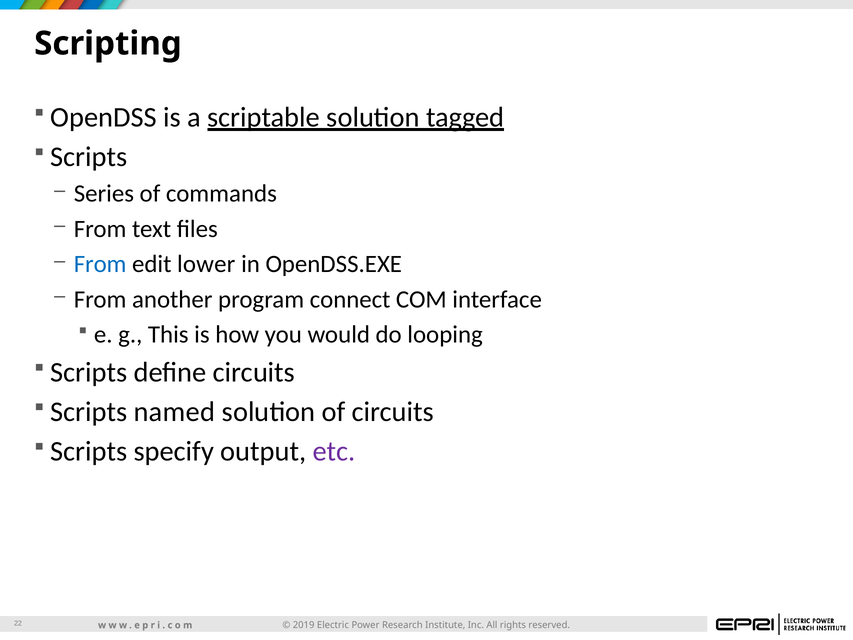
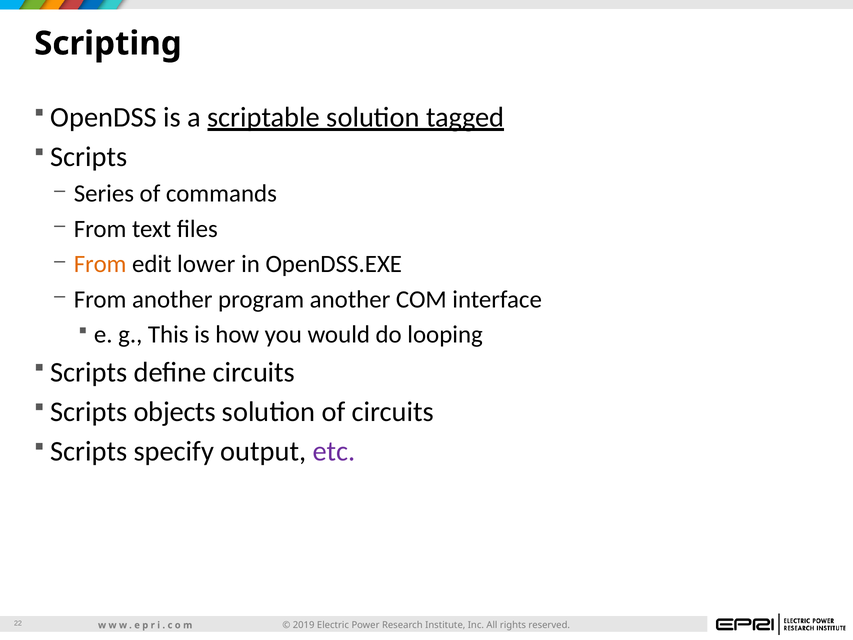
From at (100, 264) colour: blue -> orange
program connect: connect -> another
named: named -> objects
